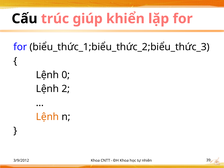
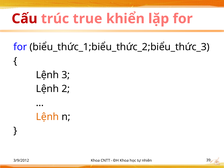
Cấu colour: black -> red
giúp: giúp -> true
0: 0 -> 3
